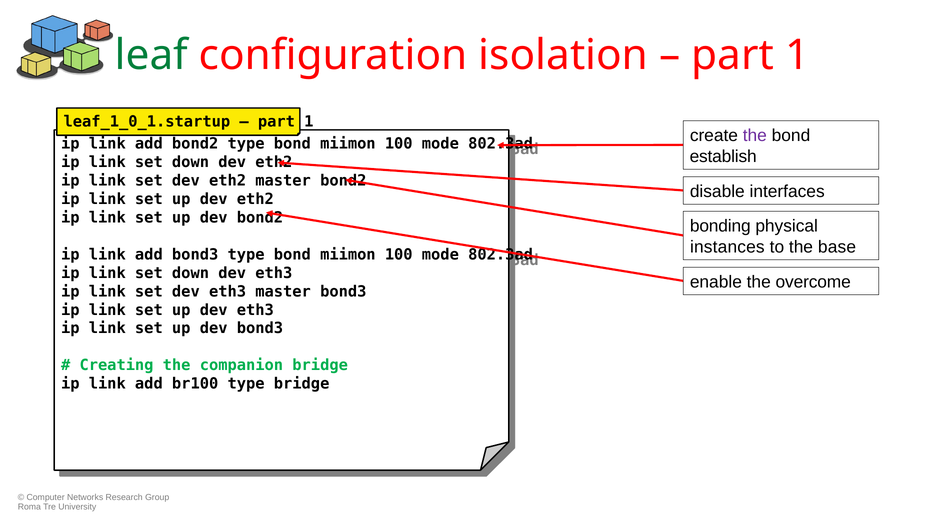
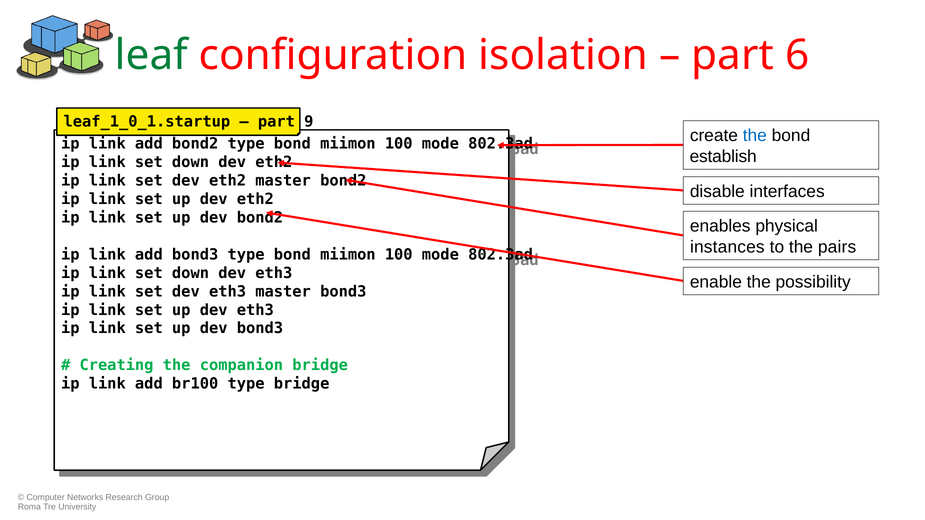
1 at (797, 55): 1 -> 6
1 at (309, 122): 1 -> 9
the at (755, 136) colour: purple -> blue
bonding: bonding -> enables
base: base -> pairs
overcome: overcome -> possibility
